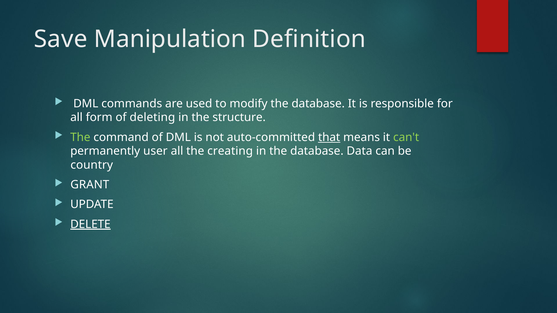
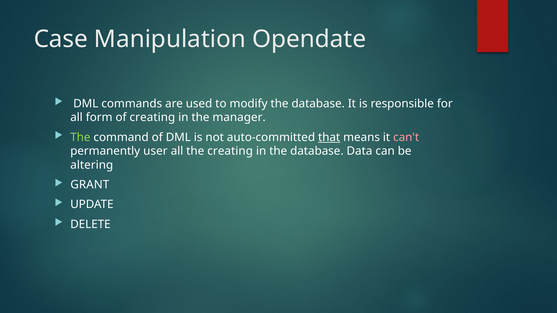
Save: Save -> Case
Definition: Definition -> Opendate
of deleting: deleting -> creating
structure: structure -> manager
can't colour: light green -> pink
country: country -> altering
DELETE underline: present -> none
